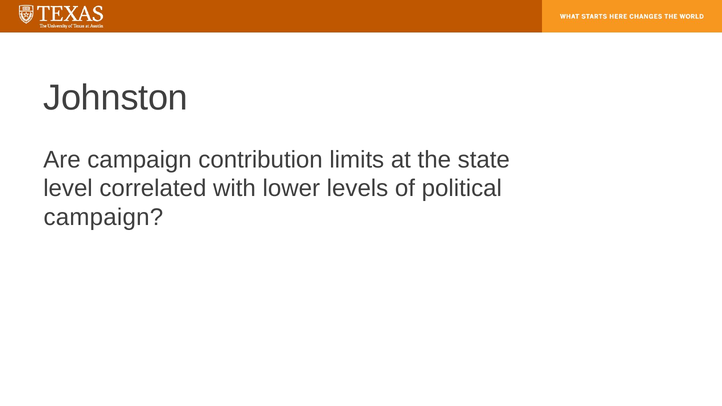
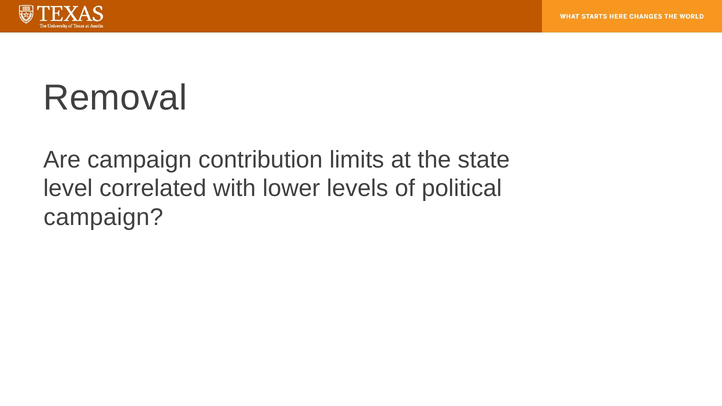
Johnston: Johnston -> Removal
